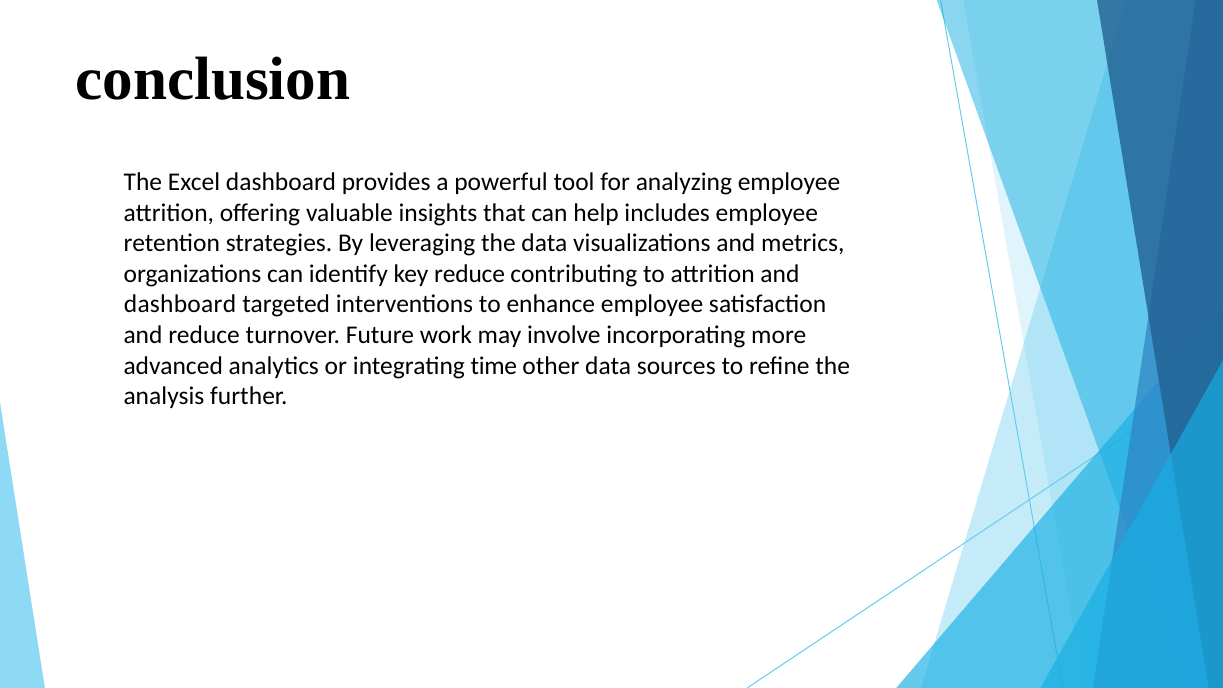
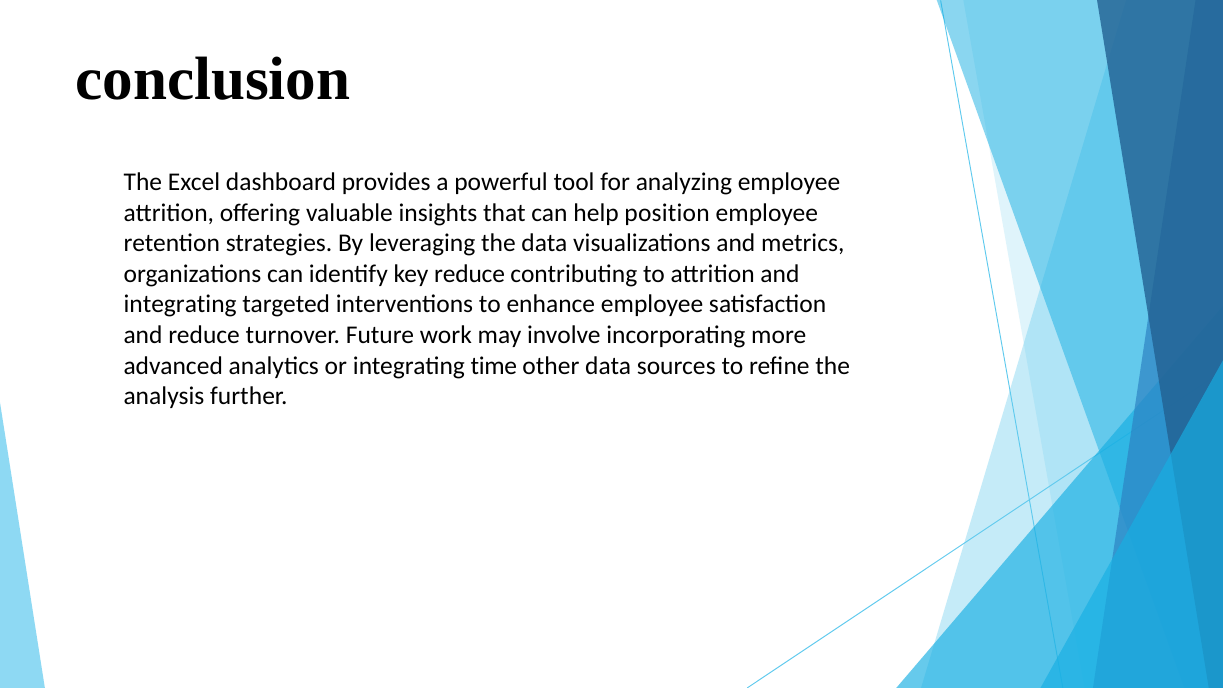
includes: includes -> position
dashboard at (180, 304): dashboard -> integrating
